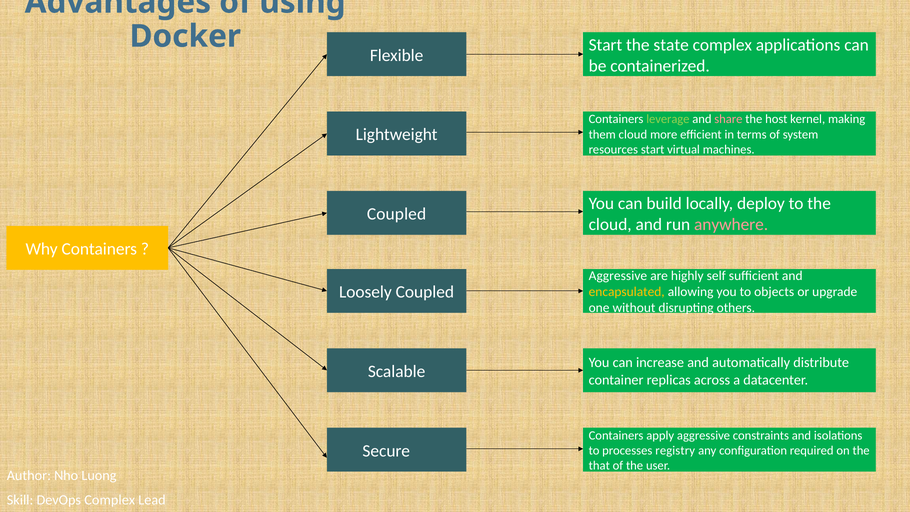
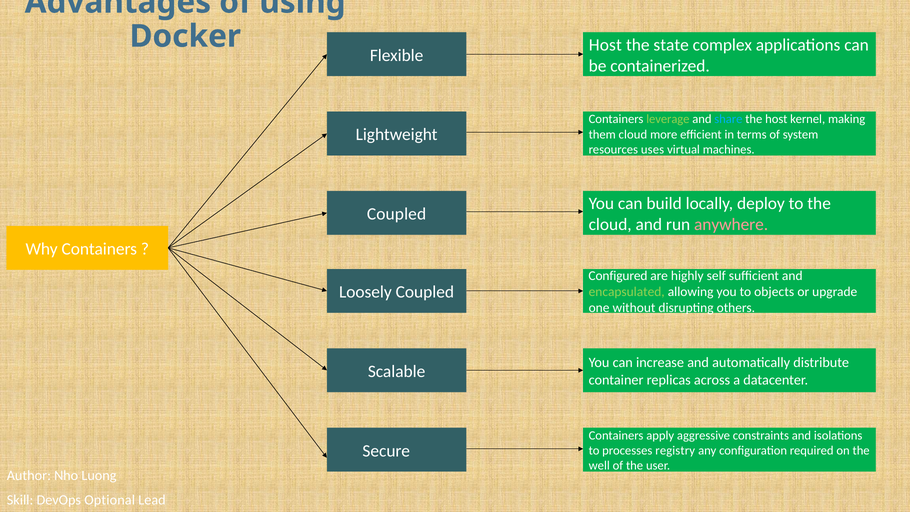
Start at (605, 45): Start -> Host
share colour: pink -> light blue
resources start: start -> uses
Aggressive at (618, 276): Aggressive -> Configured
encapsulated colour: yellow -> light green
that: that -> well
DevOps Complex: Complex -> Optional
